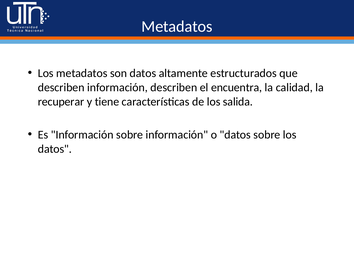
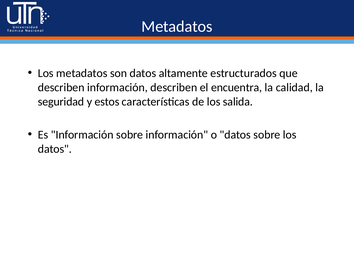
recuperar: recuperar -> seguridad
tiene: tiene -> estos
